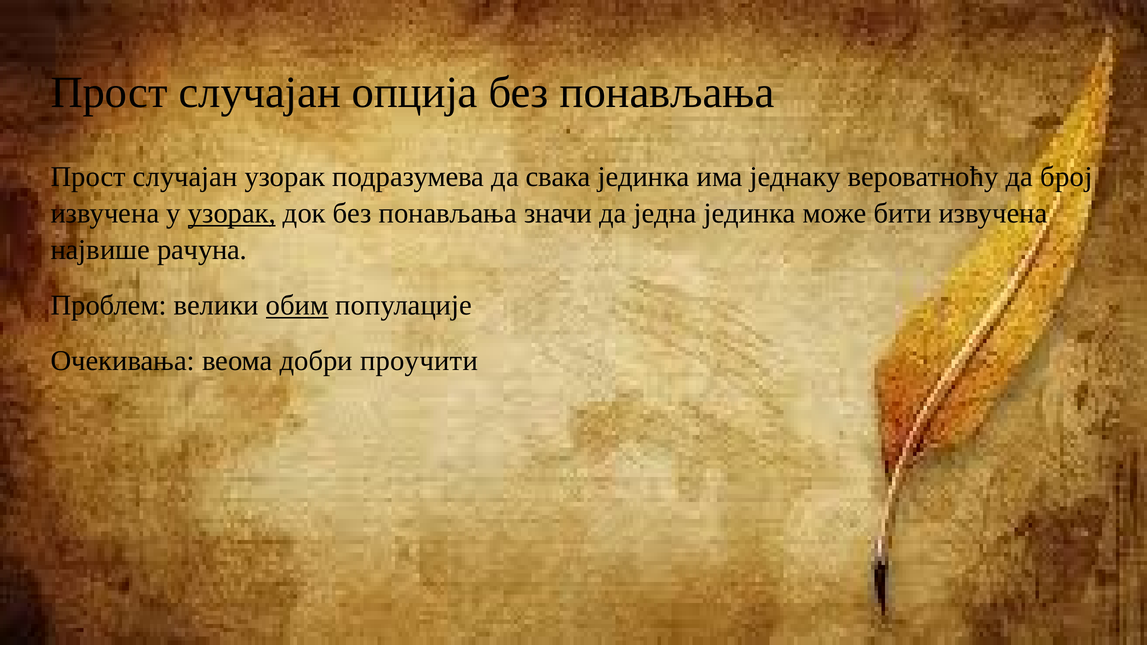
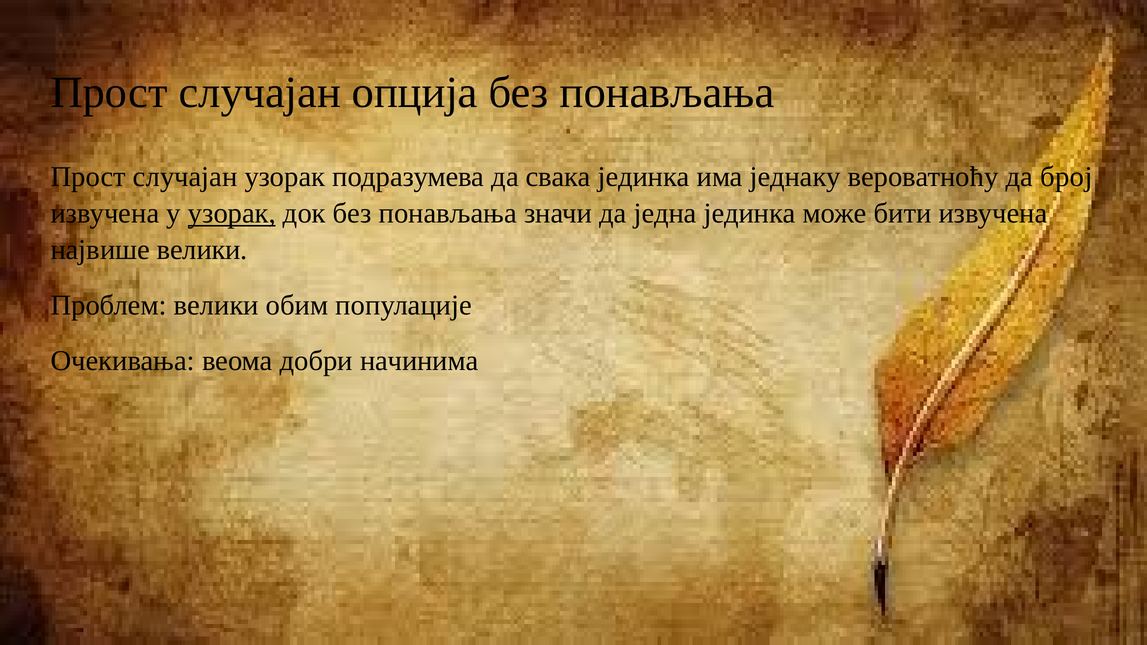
највише рачуна: рачуна -> велики
обим underline: present -> none
проучити: проучити -> начинима
